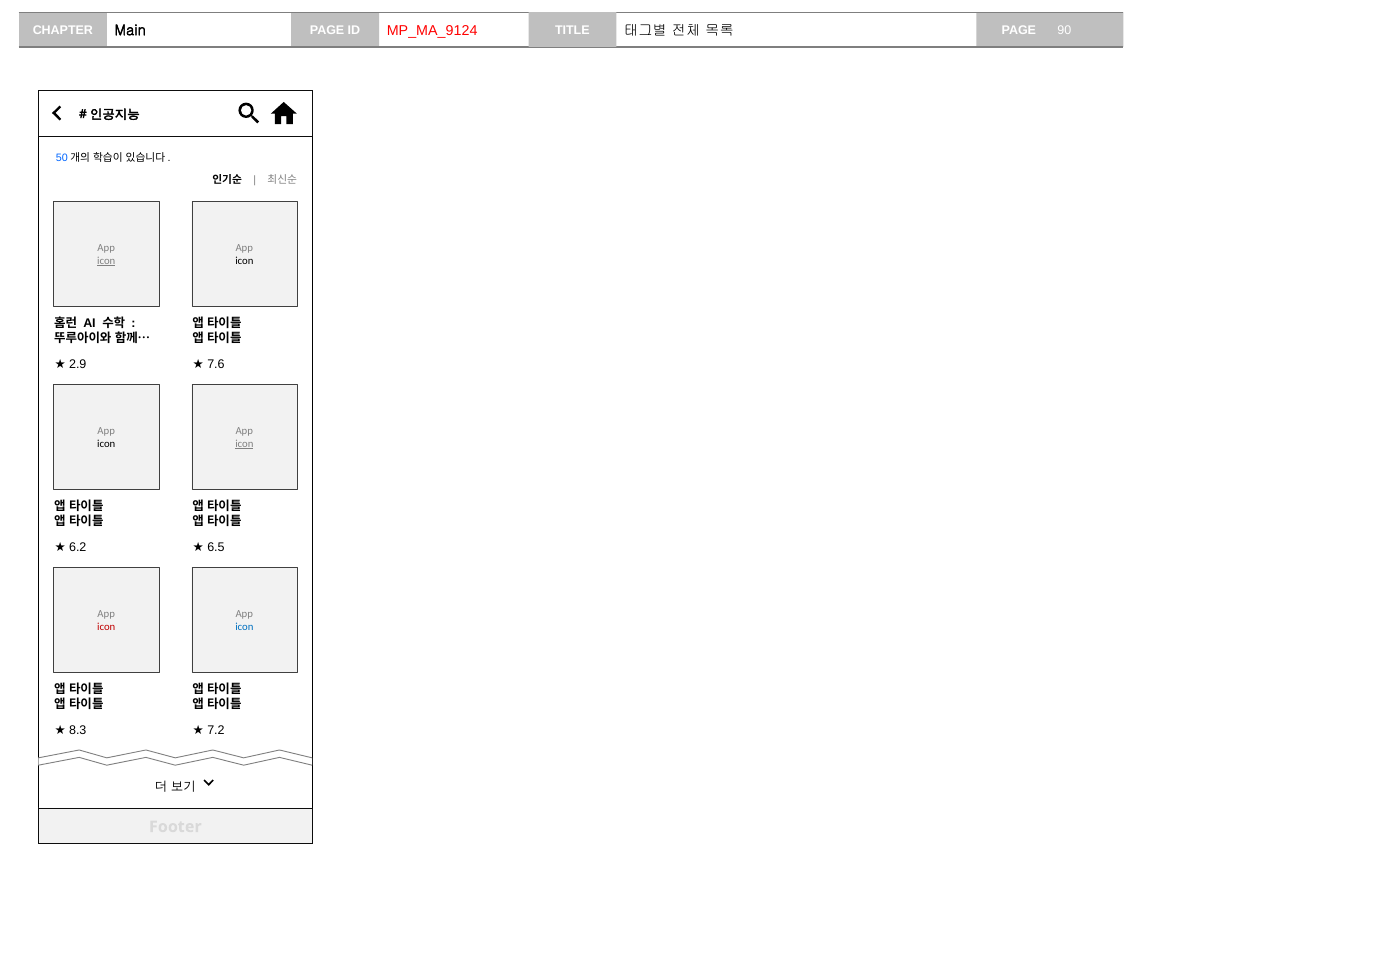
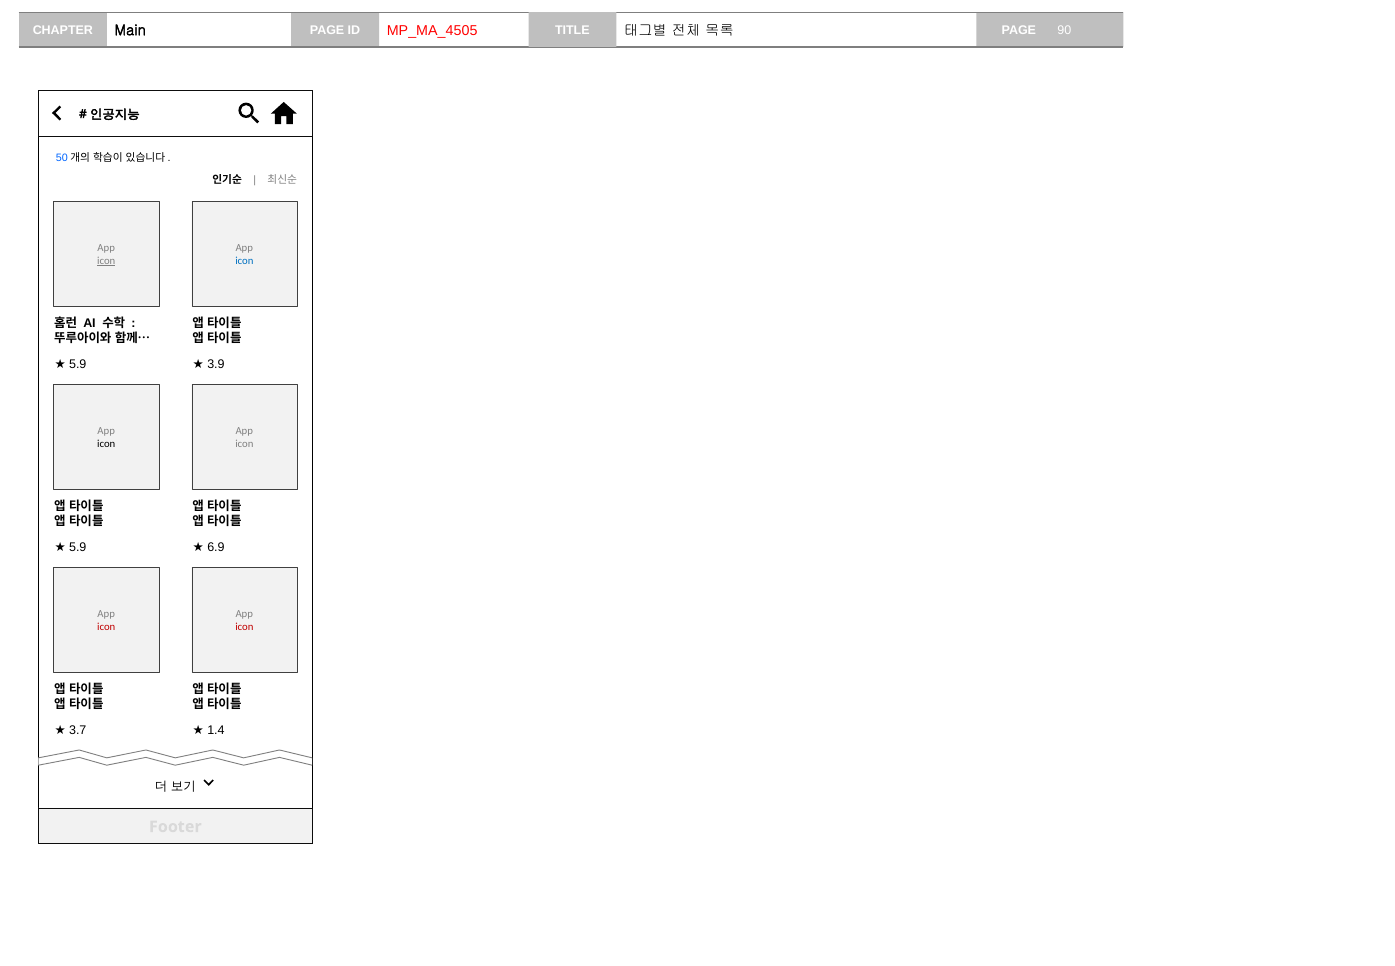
MP_MA_9124: MP_MA_9124 -> MP_MA_4505
icon at (244, 261) colour: black -> blue
2.9 at (78, 365): 2.9 -> 5.9
7.6: 7.6 -> 3.9
icon at (244, 444) underline: present -> none
6.2 at (78, 548): 6.2 -> 5.9
6.5: 6.5 -> 6.9
icon at (244, 627) colour: blue -> red
8.3: 8.3 -> 3.7
7.2: 7.2 -> 1.4
